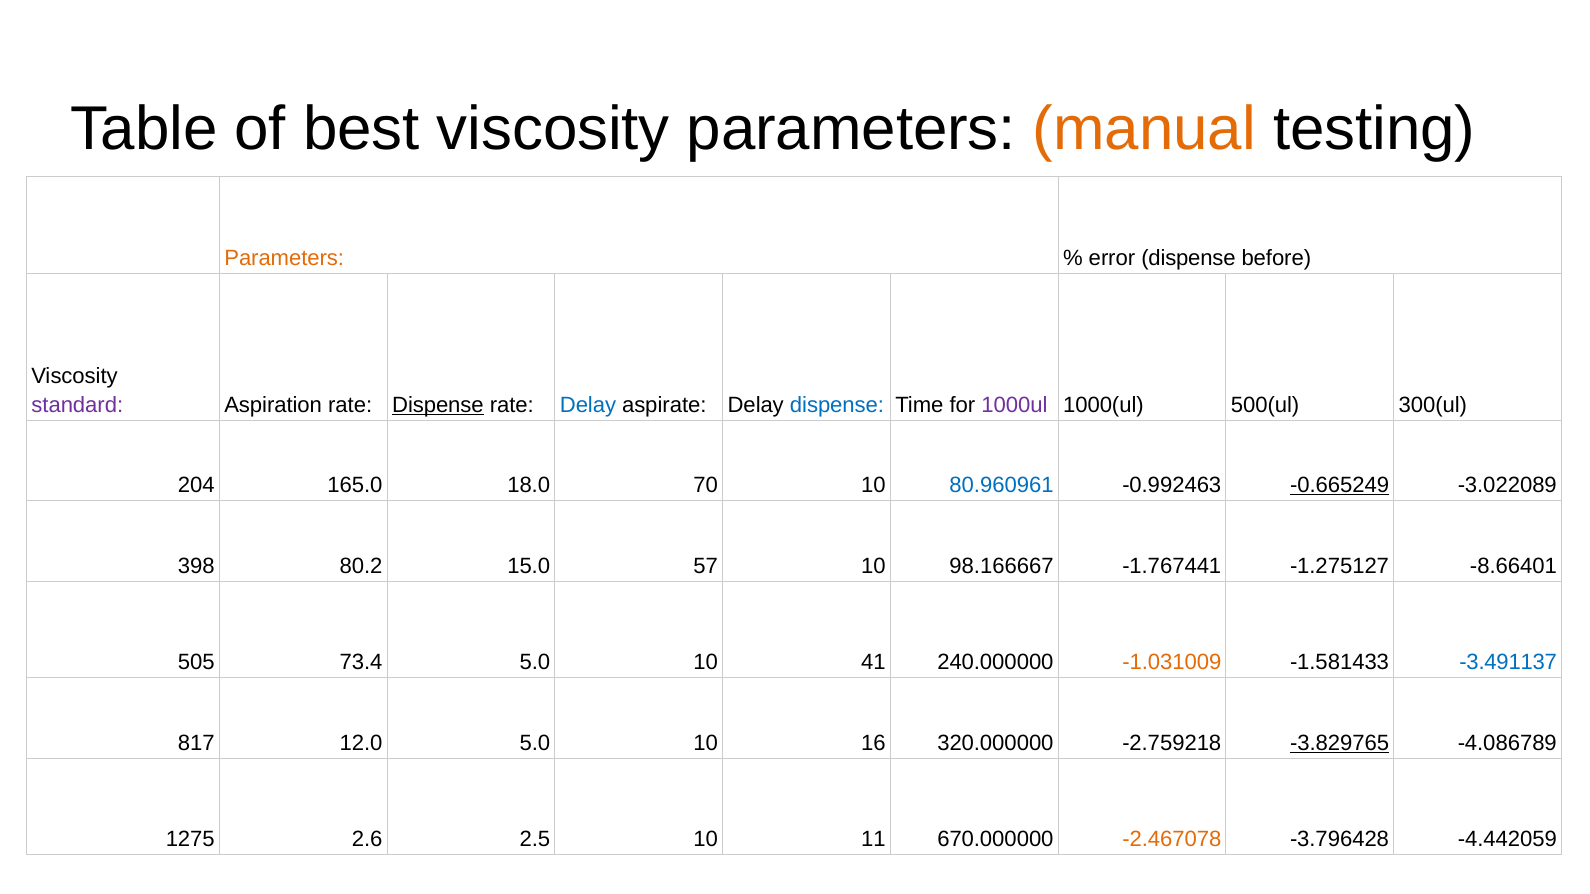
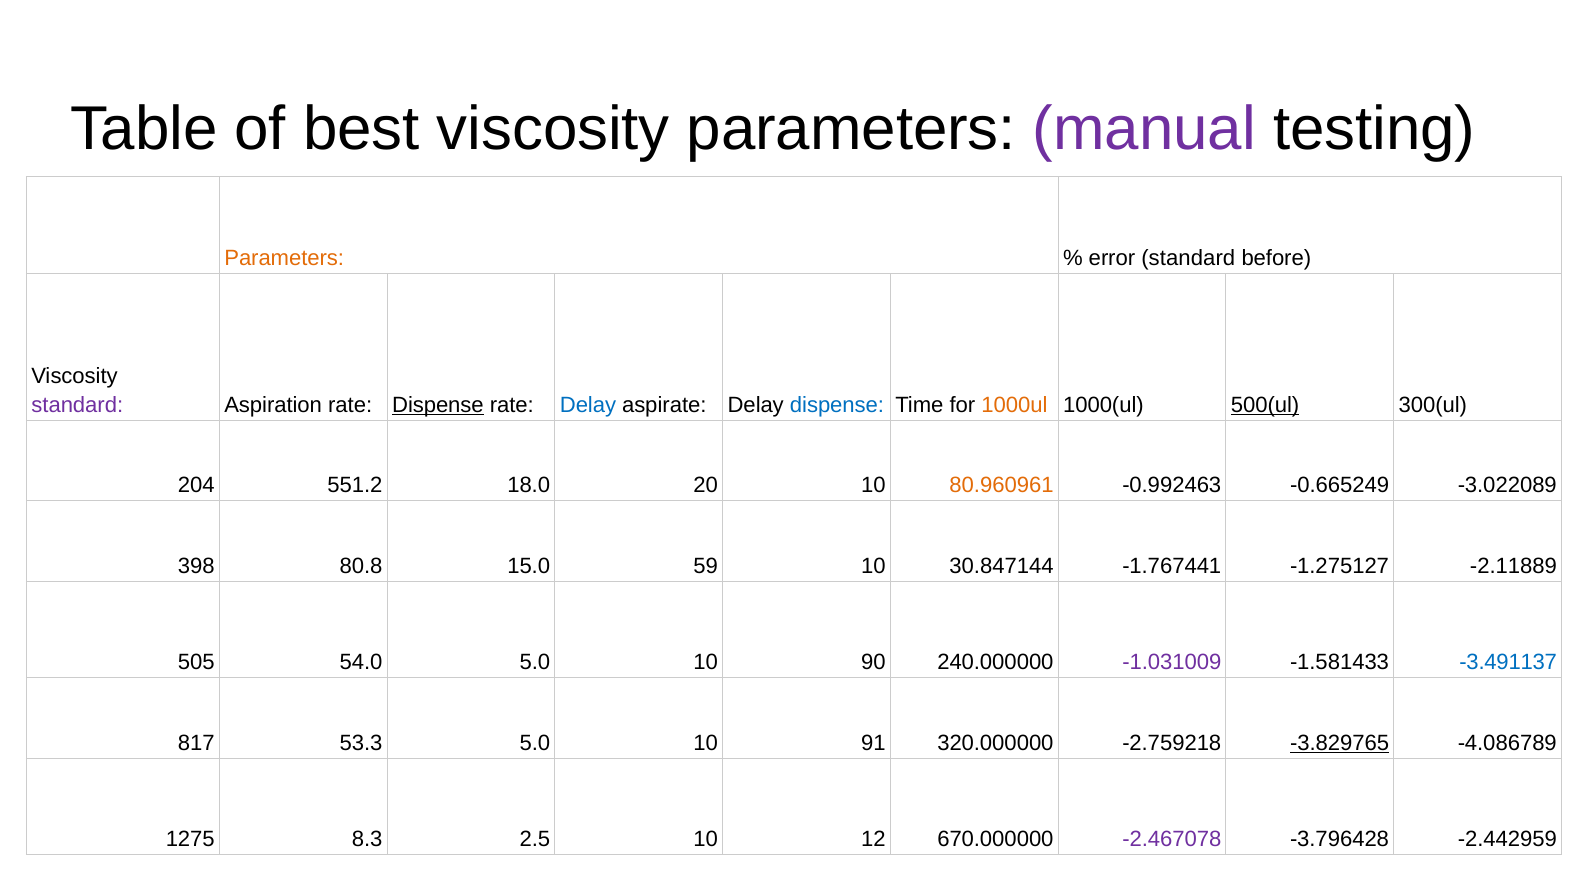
manual colour: orange -> purple
error dispense: dispense -> standard
1000ul colour: purple -> orange
500(ul underline: none -> present
165.0: 165.0 -> 551.2
70: 70 -> 20
80.960961 colour: blue -> orange
-0.665249 underline: present -> none
80.2: 80.2 -> 80.8
57: 57 -> 59
98.166667: 98.166667 -> 30.847144
-8.66401: -8.66401 -> -2.11889
73.4: 73.4 -> 54.0
41: 41 -> 90
-1.031009 colour: orange -> purple
12.0: 12.0 -> 53.3
16: 16 -> 91
2.6: 2.6 -> 8.3
11: 11 -> 12
-2.467078 colour: orange -> purple
-4.442059: -4.442059 -> -2.442959
